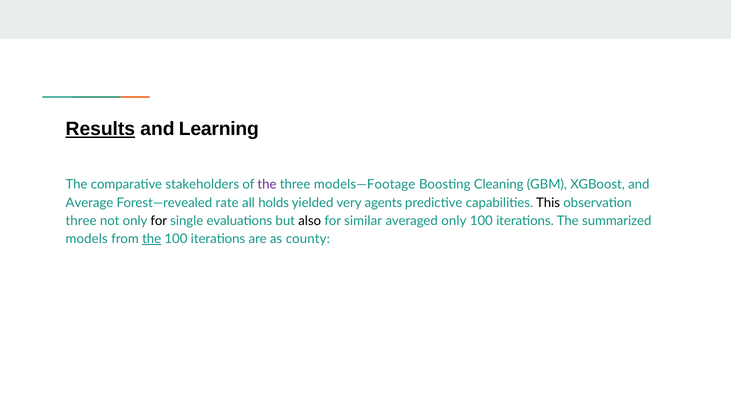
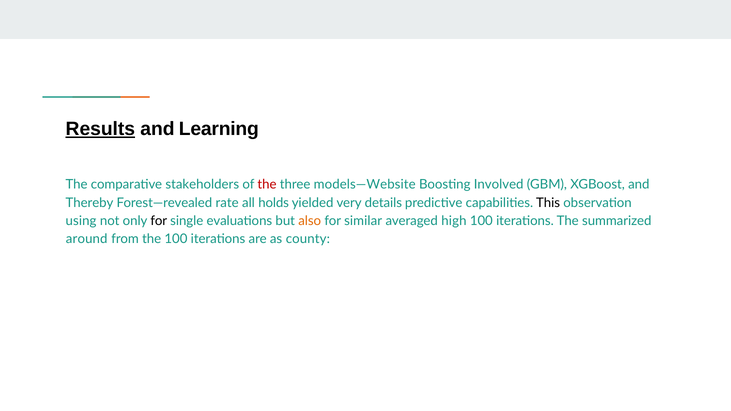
the at (267, 185) colour: purple -> red
models—Footage: models—Footage -> models—Website
Cleaning: Cleaning -> Involved
Average: Average -> Thereby
agents: agents -> details
three at (81, 221): three -> using
also colour: black -> orange
averaged only: only -> high
models: models -> around
the at (152, 239) underline: present -> none
